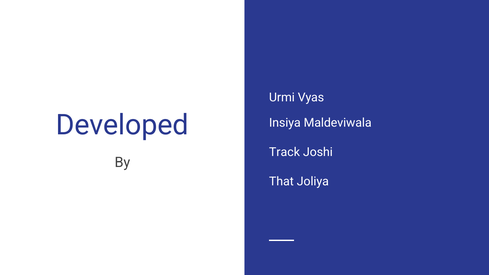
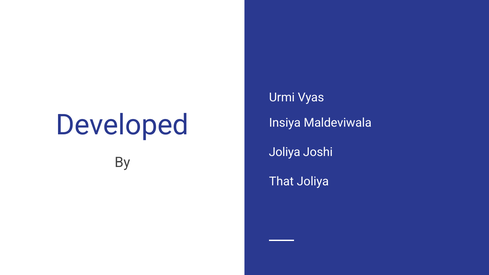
Track at (285, 152): Track -> Joliya
